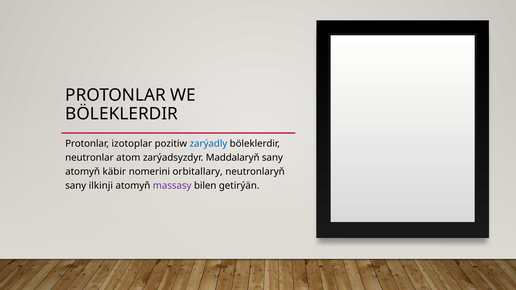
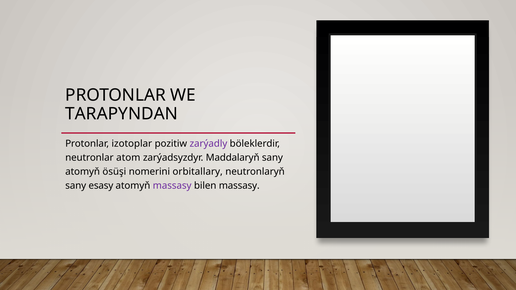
BÖLEKLERDIR at (122, 114): BÖLEKLERDIR -> TARAPYNDAN
zarýadly colour: blue -> purple
käbir: käbir -> ösüşi
ilkinji: ilkinji -> esasy
bilen getirýän: getirýän -> massasy
